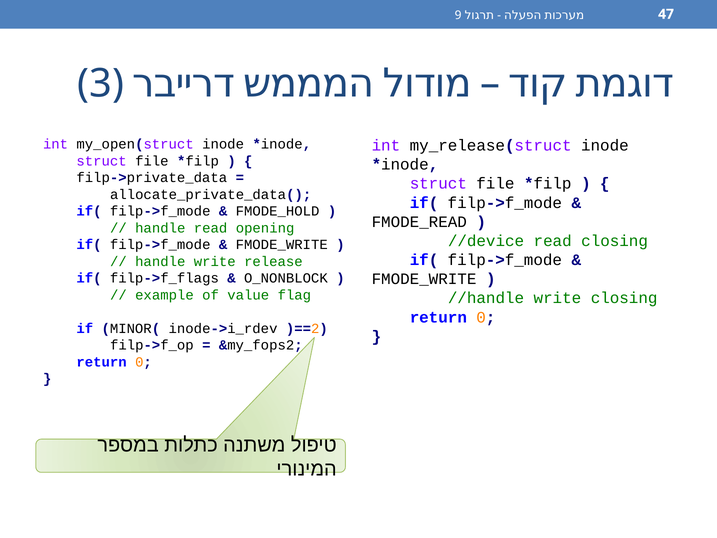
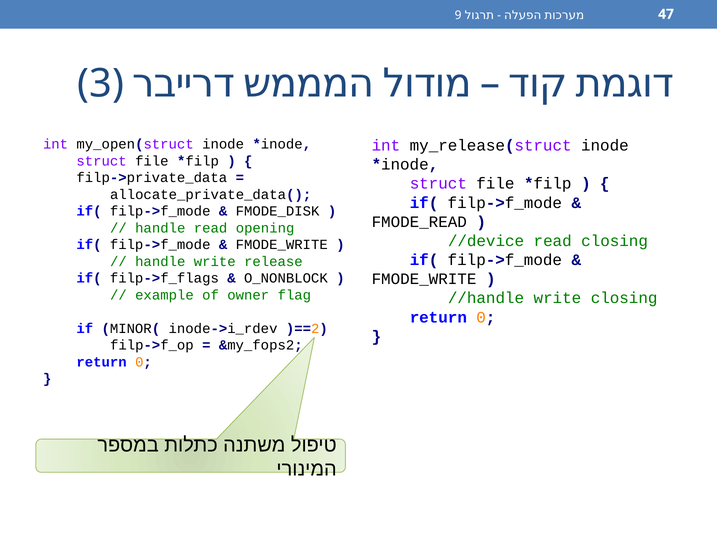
FMODE_HOLD: FMODE_HOLD -> FMODE_DISK
value: value -> owner
